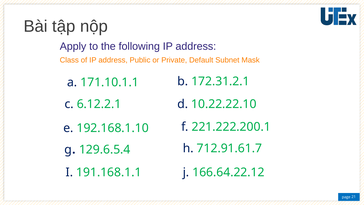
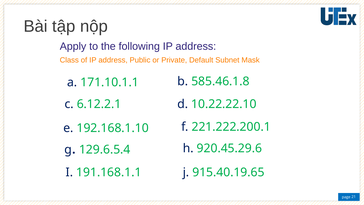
172.31.2.1: 172.31.2.1 -> 585.46.1.8
712.91.61.7: 712.91.61.7 -> 920.45.29.6
166.64.22.12: 166.64.22.12 -> 915.40.19.65
